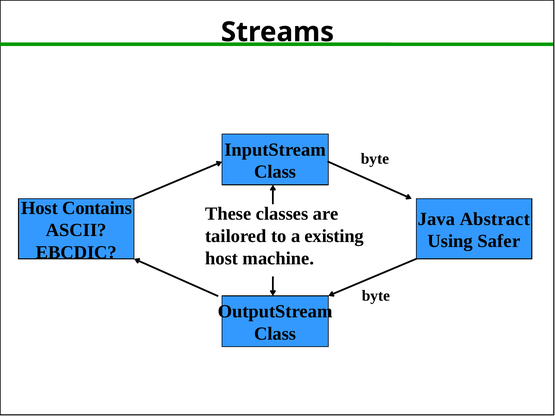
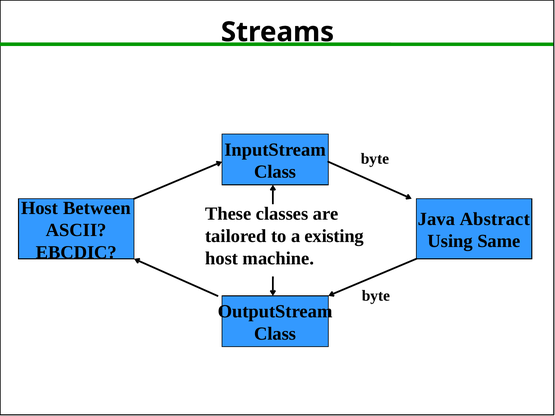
Contains: Contains -> Between
Safer: Safer -> Same
